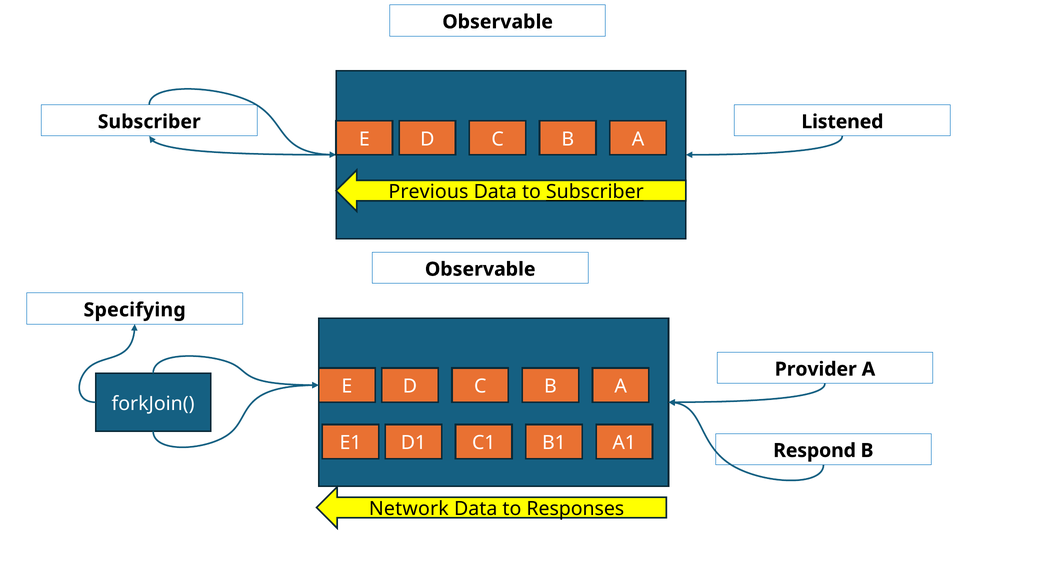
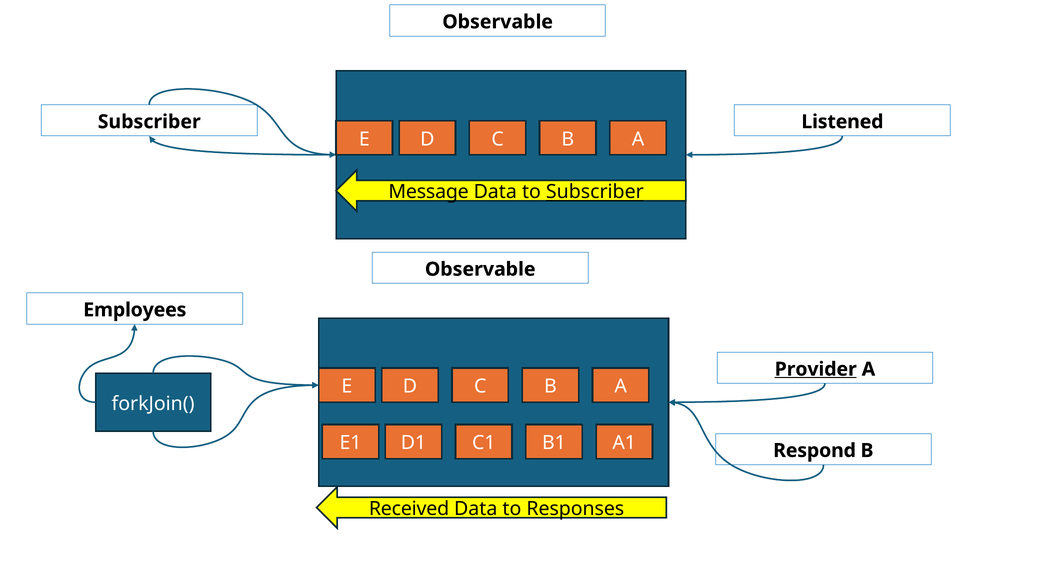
Previous: Previous -> Message
Specifying: Specifying -> Employees
Provider underline: none -> present
Network: Network -> Received
